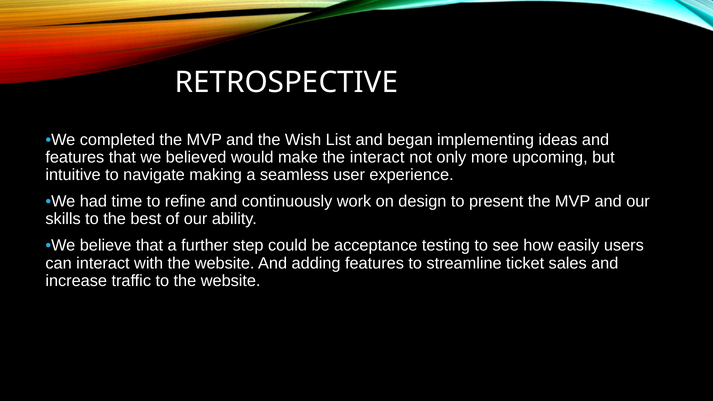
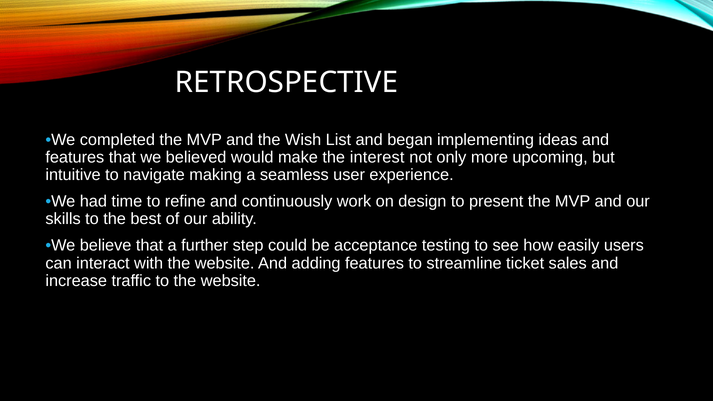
the interact: interact -> interest
